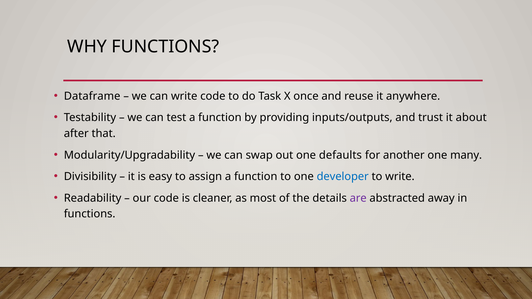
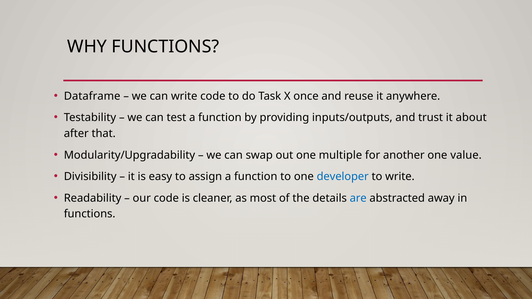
defaults: defaults -> multiple
many: many -> value
are colour: purple -> blue
